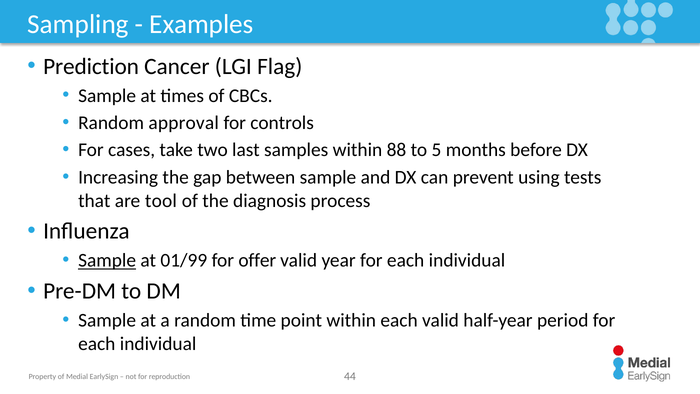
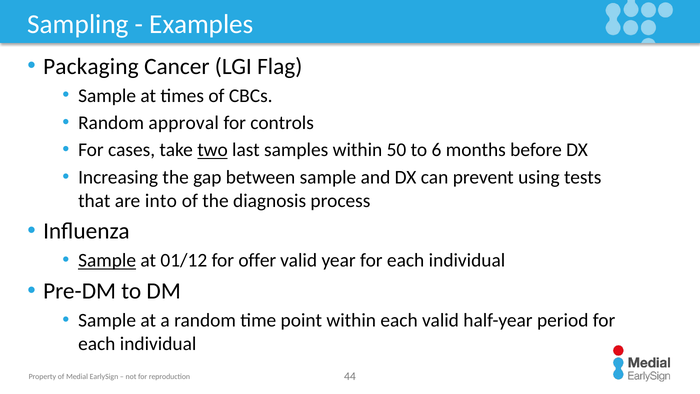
Prediction: Prediction -> Packaging
two underline: none -> present
88: 88 -> 50
5: 5 -> 6
tool: tool -> into
01/99: 01/99 -> 01/12
